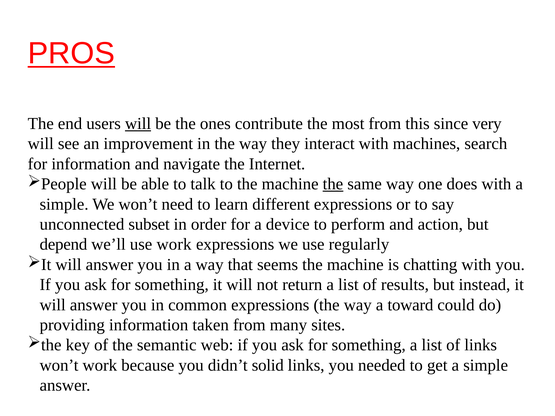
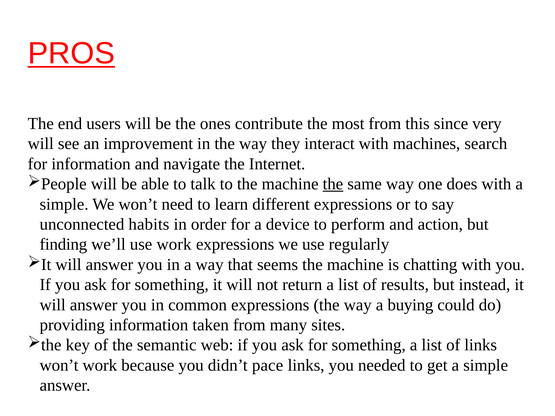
will at (138, 124) underline: present -> none
subset: subset -> habits
depend: depend -> finding
toward: toward -> buying
solid: solid -> pace
